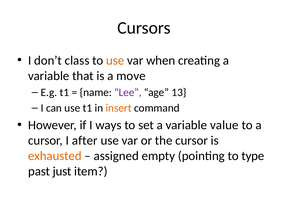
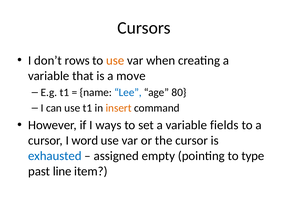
class: class -> rows
Lee colour: purple -> blue
13: 13 -> 80
value: value -> fields
after: after -> word
exhausted colour: orange -> blue
just: just -> line
